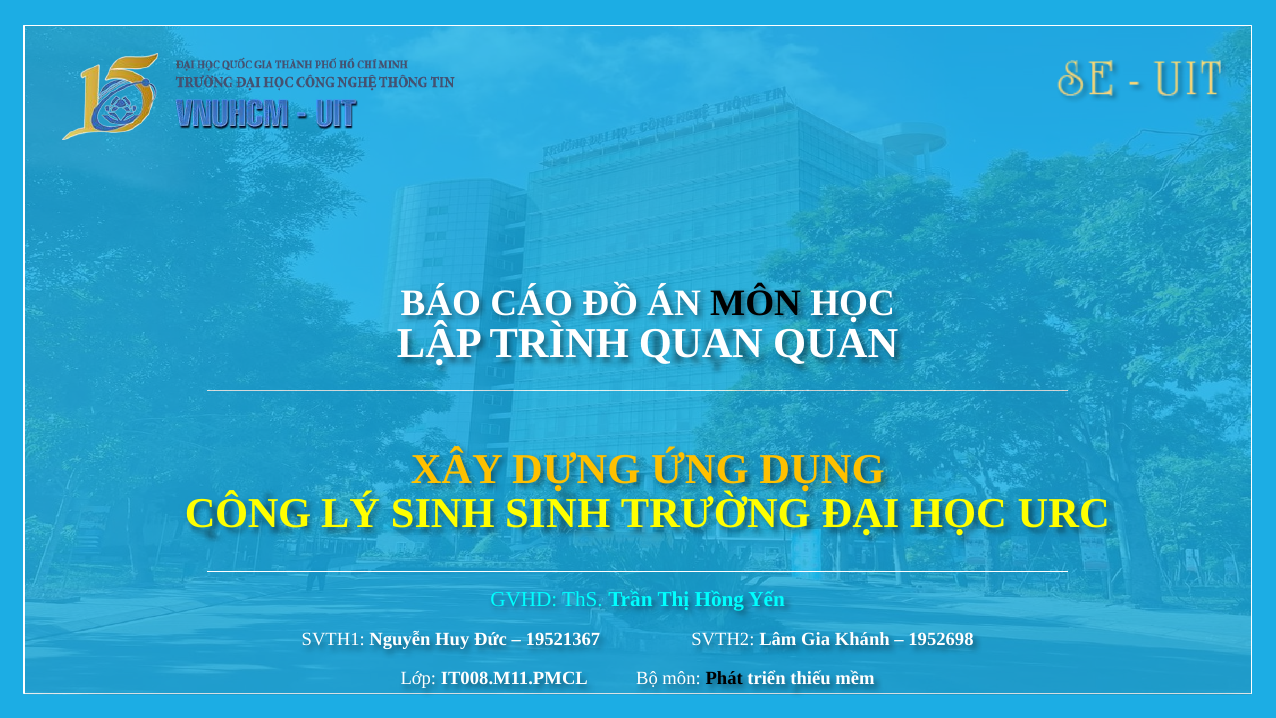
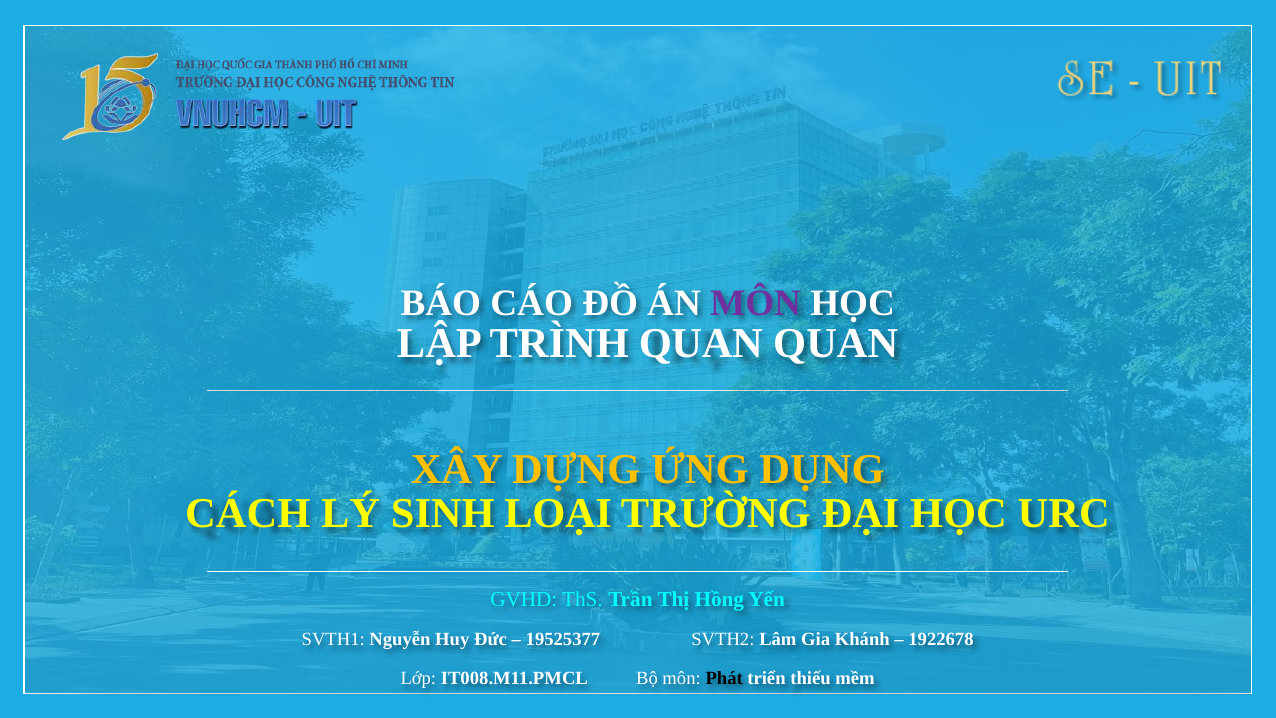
MÔN at (756, 303) colour: black -> purple
CÔNG: CÔNG -> CÁCH
SINH SINH: SINH -> LOẠI
19521367: 19521367 -> 19525377
1952698: 1952698 -> 1922678
